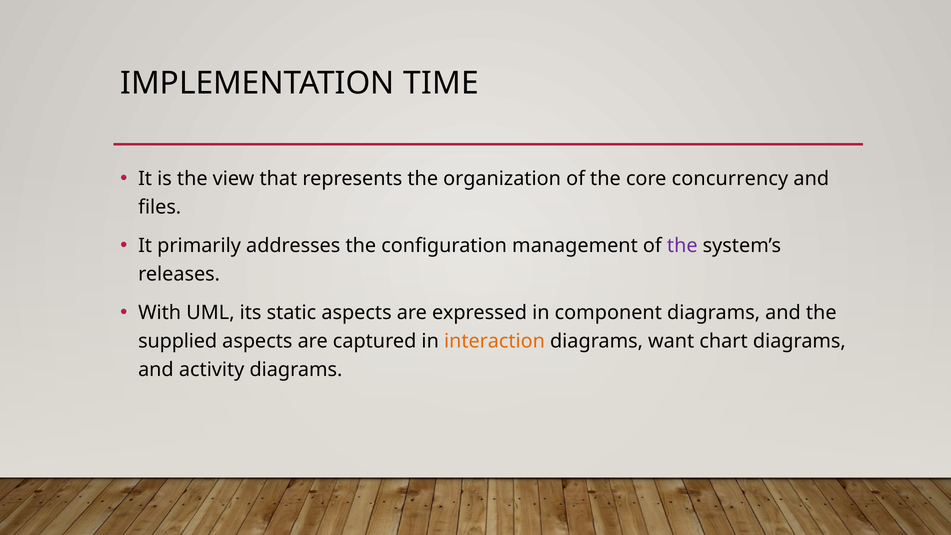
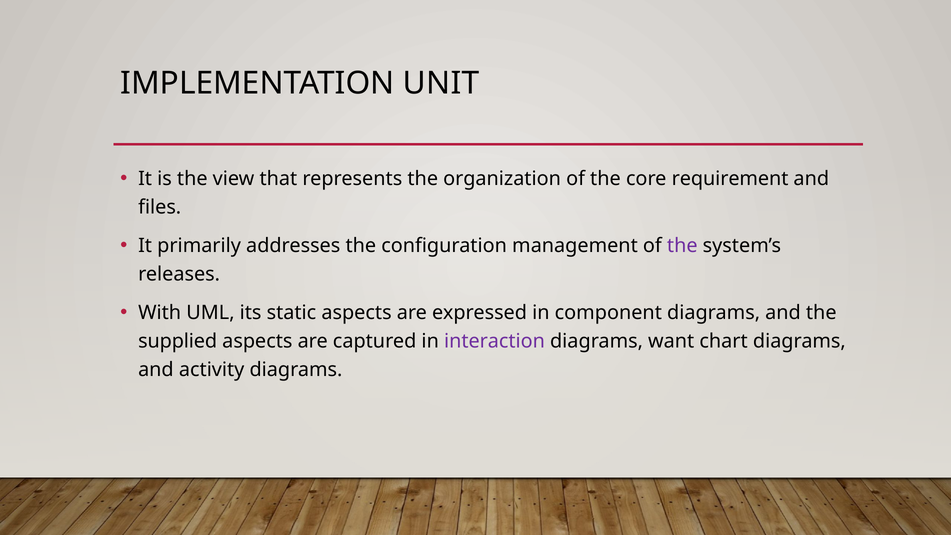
TIME: TIME -> UNIT
concurrency: concurrency -> requirement
interaction colour: orange -> purple
